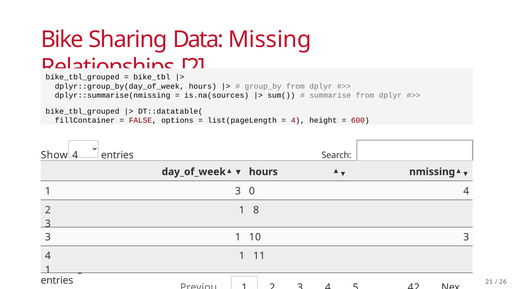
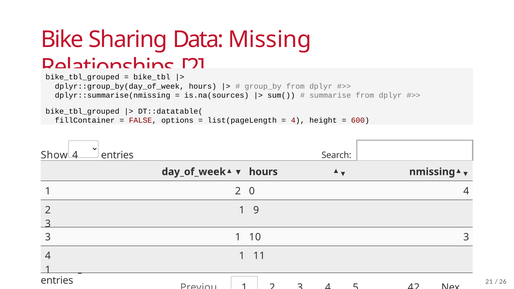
3 at (238, 191): 3 -> 2
8: 8 -> 9
